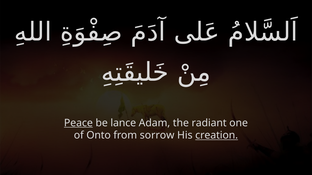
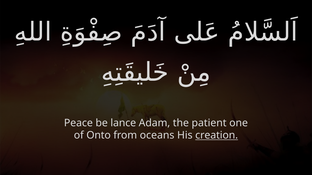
Peace underline: present -> none
radiant: radiant -> patient
sorrow: sorrow -> oceans
